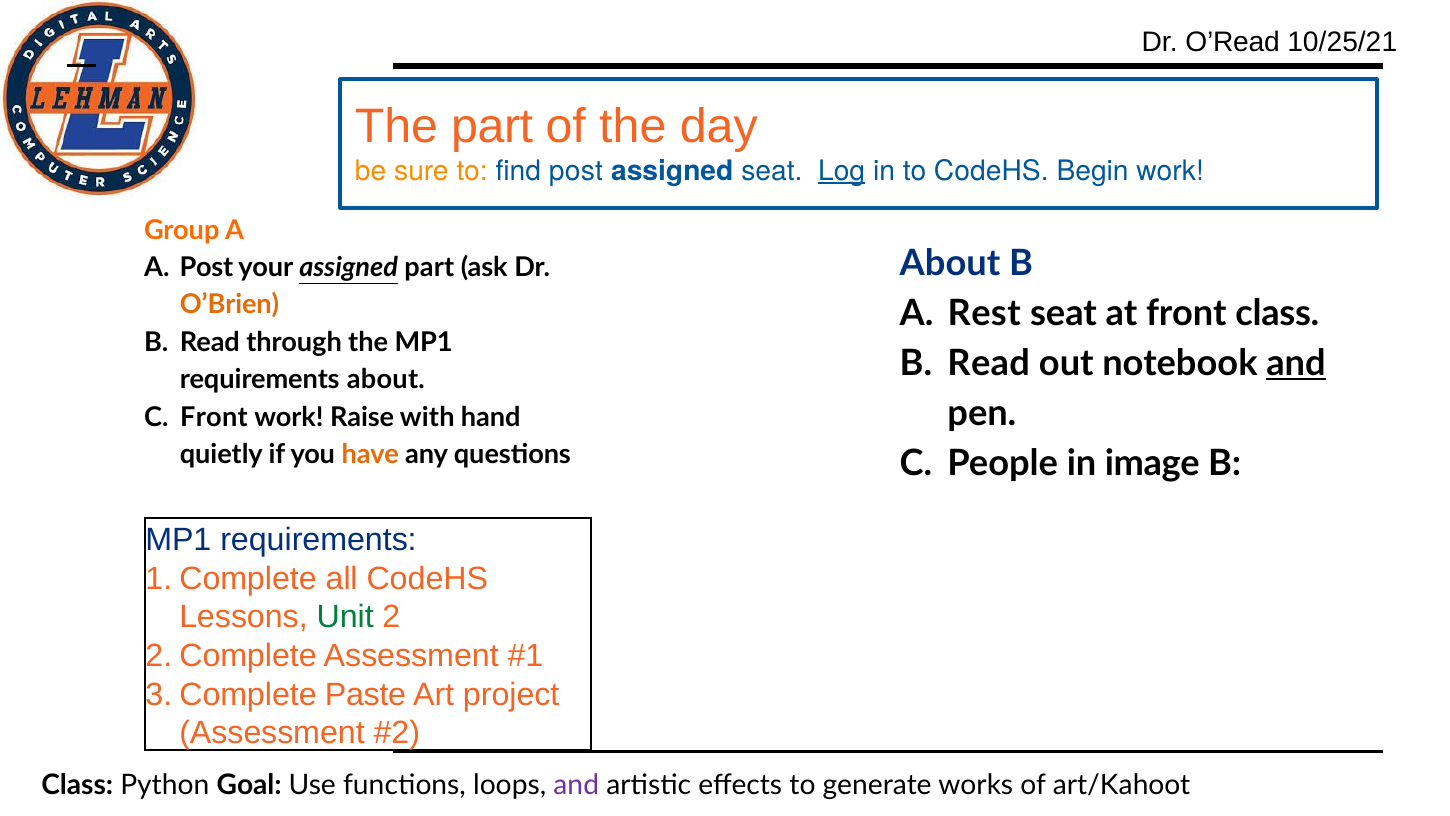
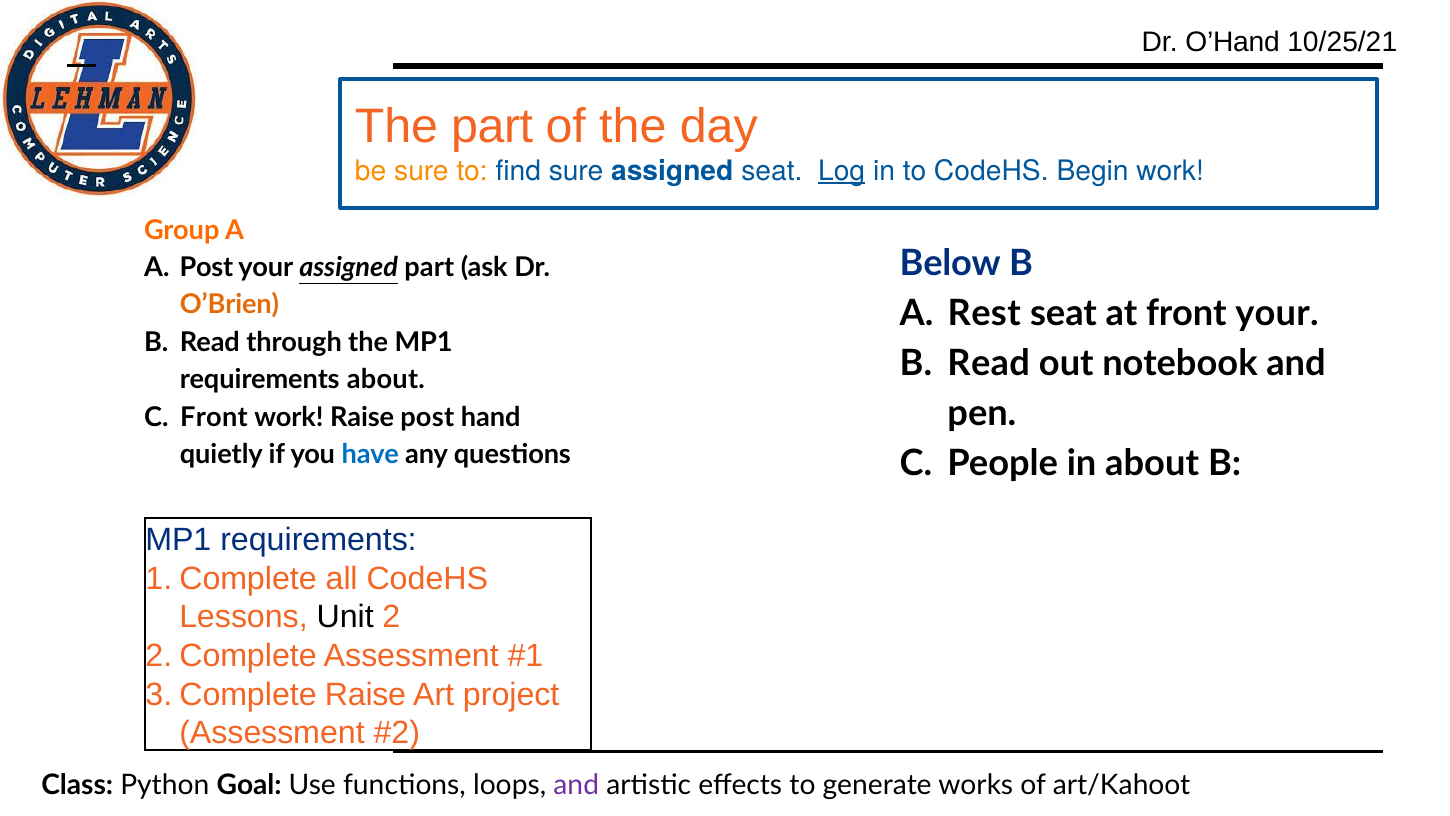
O’Read: O’Read -> O’Hand
find post: post -> sure
About at (950, 264): About -> Below
front class: class -> your
and at (1296, 364) underline: present -> none
Raise with: with -> post
have colour: orange -> blue
in image: image -> about
Unit colour: green -> black
Paste at (366, 694): Paste -> Raise
